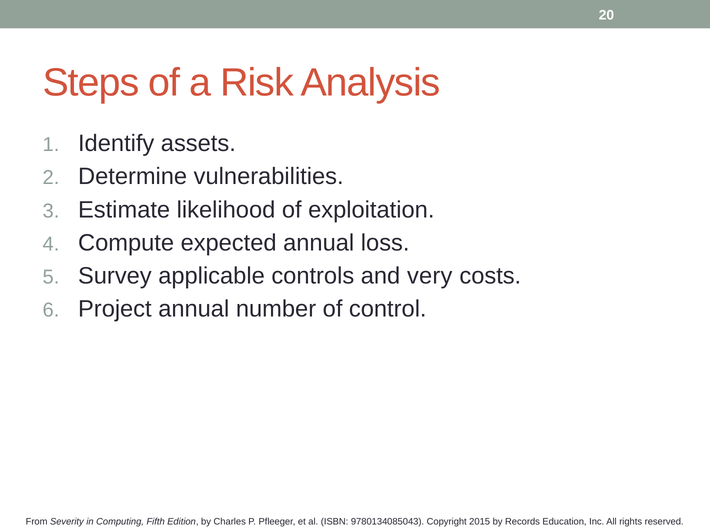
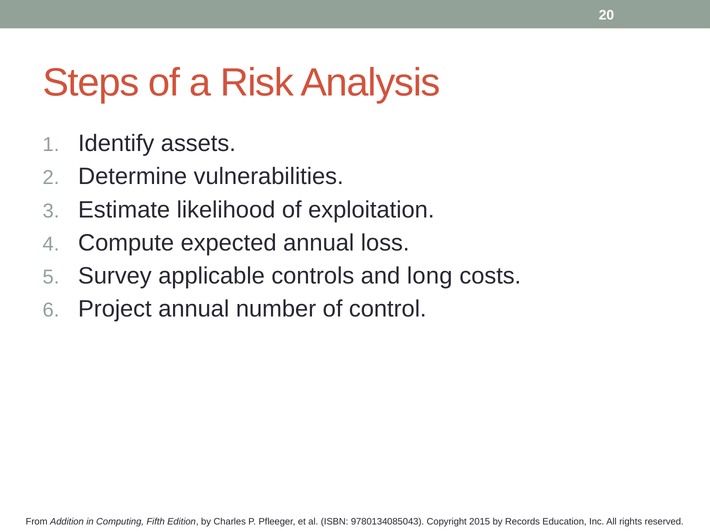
very: very -> long
Severity: Severity -> Addition
